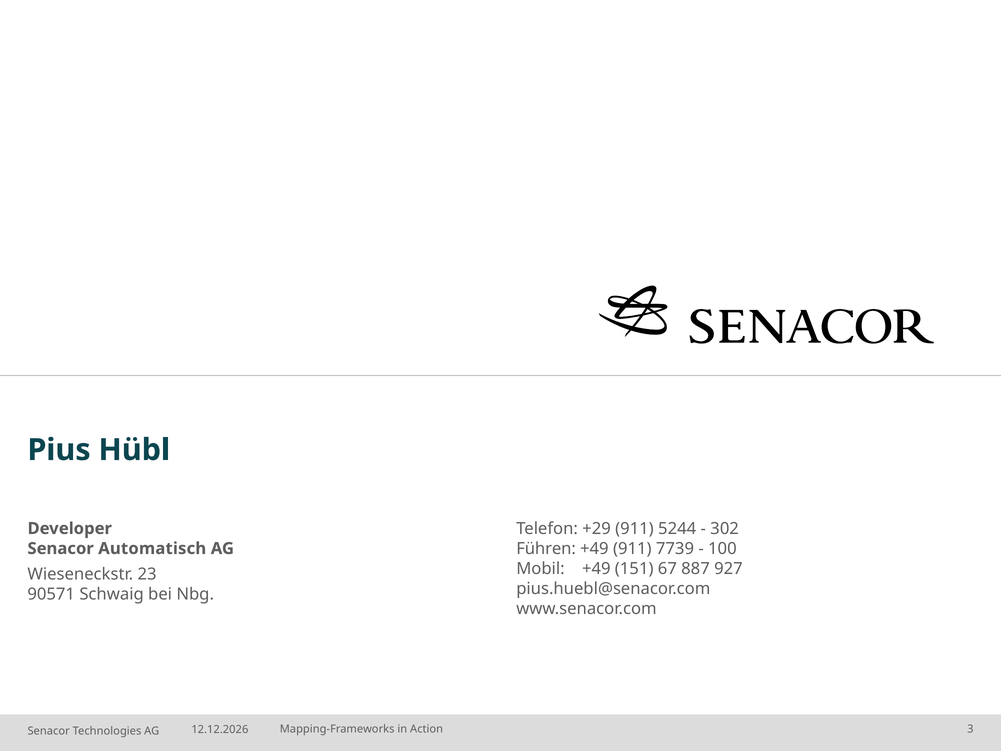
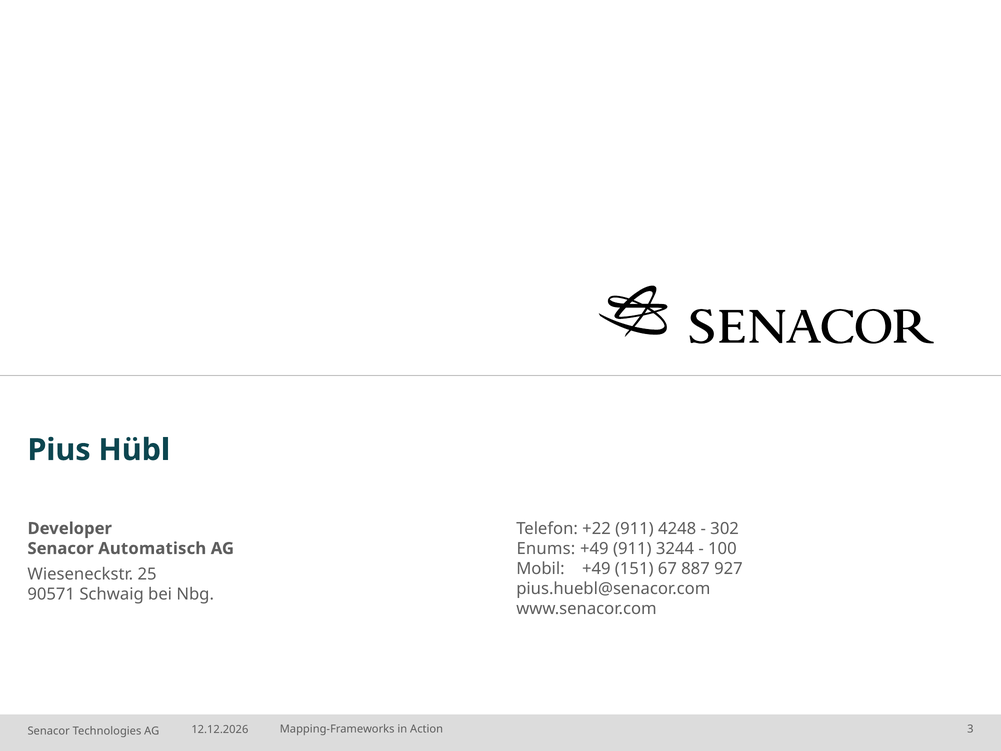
+29: +29 -> +22
5244: 5244 -> 4248
Führen: Führen -> Enums
7739: 7739 -> 3244
23: 23 -> 25
